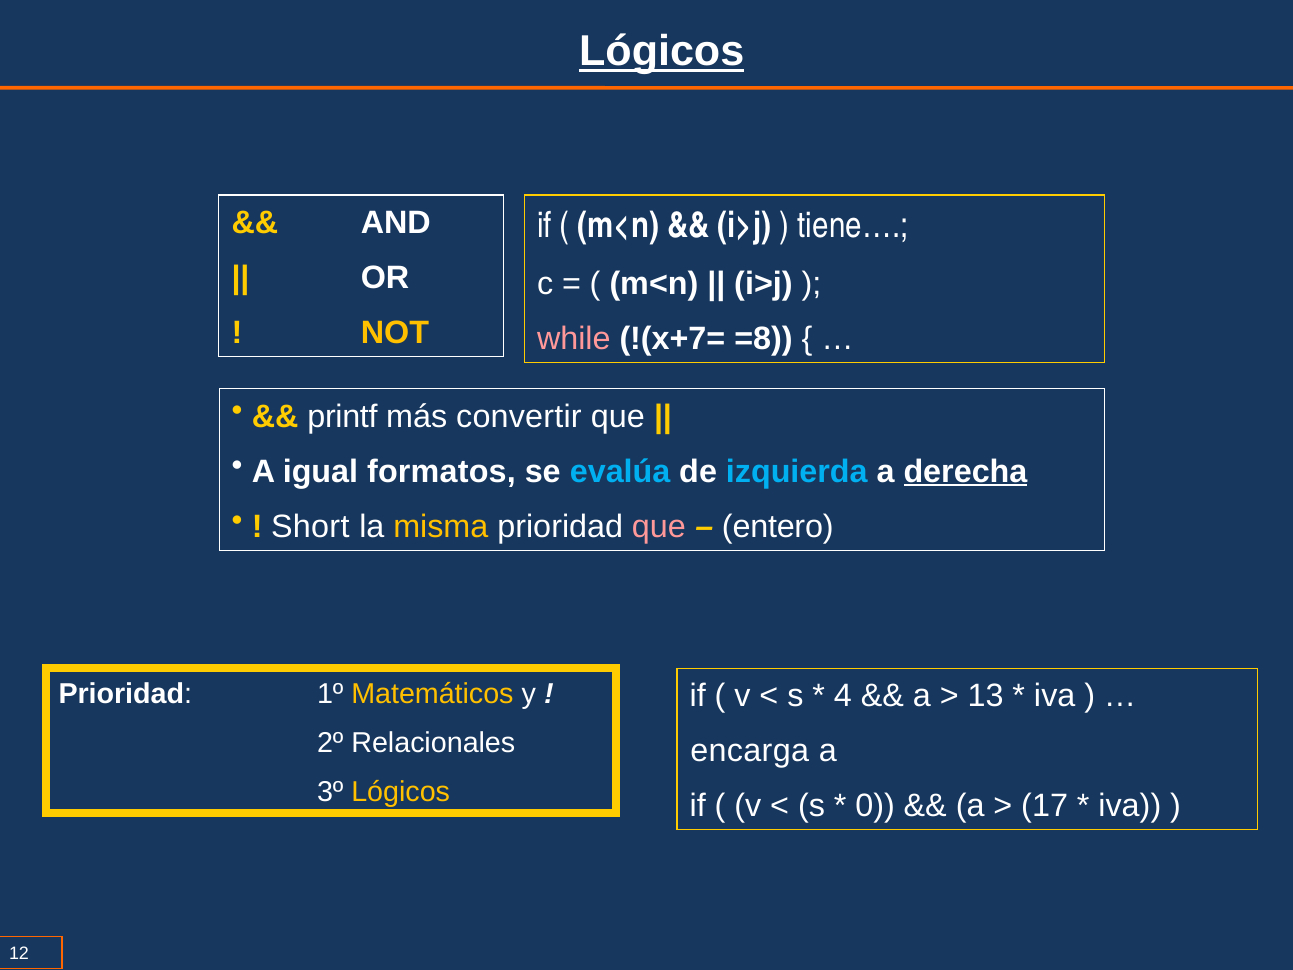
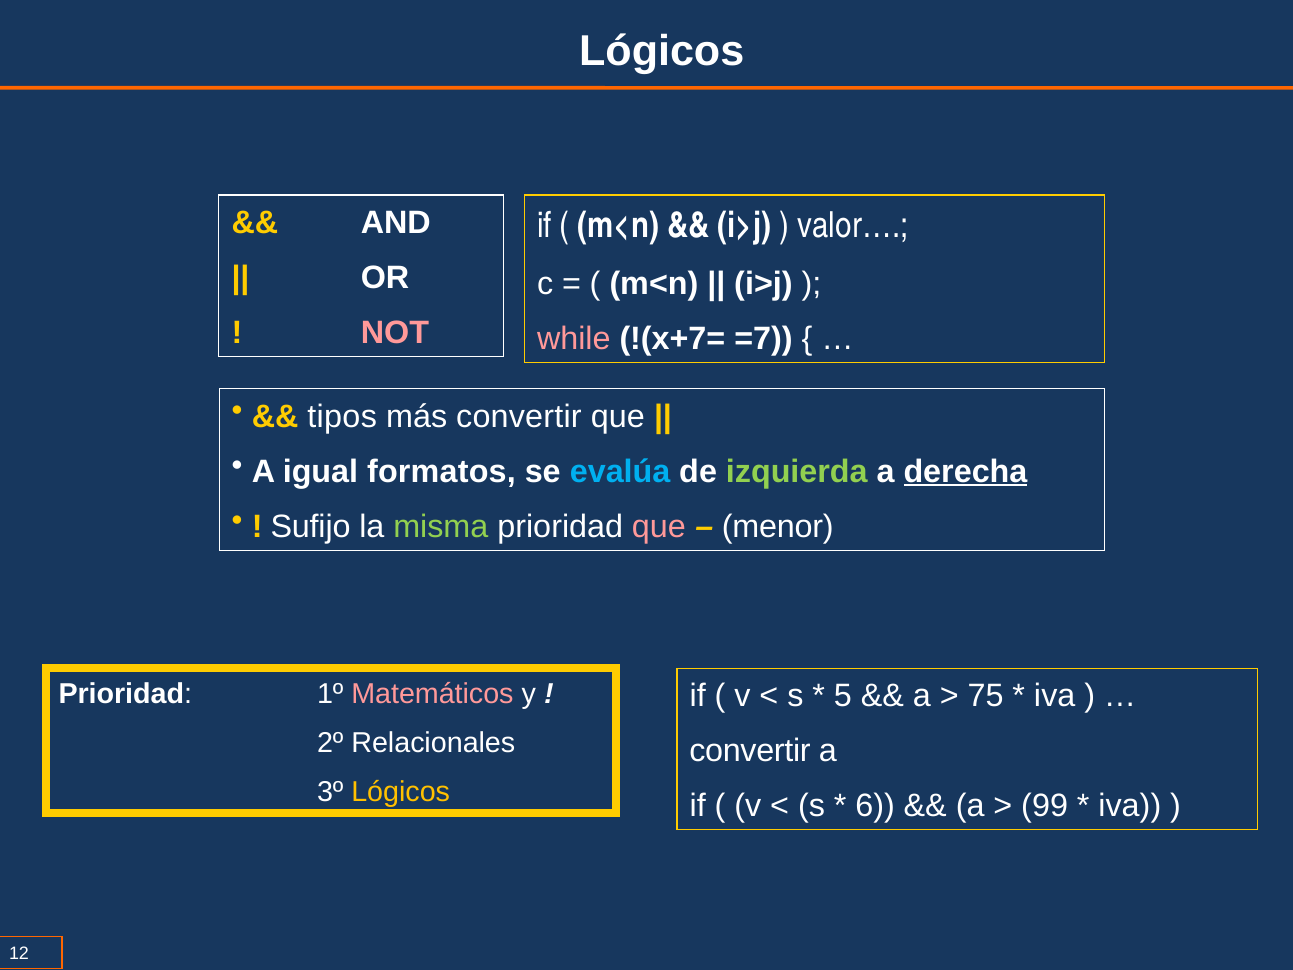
Lógicos at (662, 52) underline: present -> none
tiene…: tiene… -> valor…
NOT colour: yellow -> pink
=8: =8 -> =7
printf: printf -> tipos
izquierda colour: light blue -> light green
Short: Short -> Sufijo
misma colour: yellow -> light green
entero: entero -> menor
Matemáticos colour: yellow -> pink
4: 4 -> 5
13: 13 -> 75
encarga at (750, 751): encarga -> convertir
0: 0 -> 6
17: 17 -> 99
